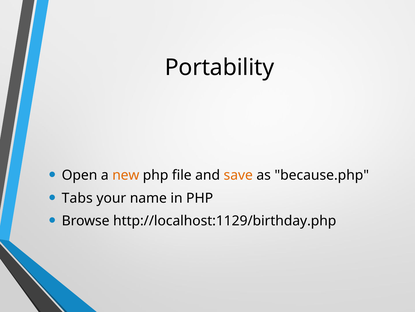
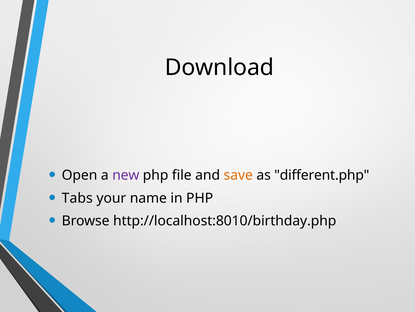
Portability: Portability -> Download
new colour: orange -> purple
because.php: because.php -> different.php
http://localhost:1129/birthday.php: http://localhost:1129/birthday.php -> http://localhost:8010/birthday.php
